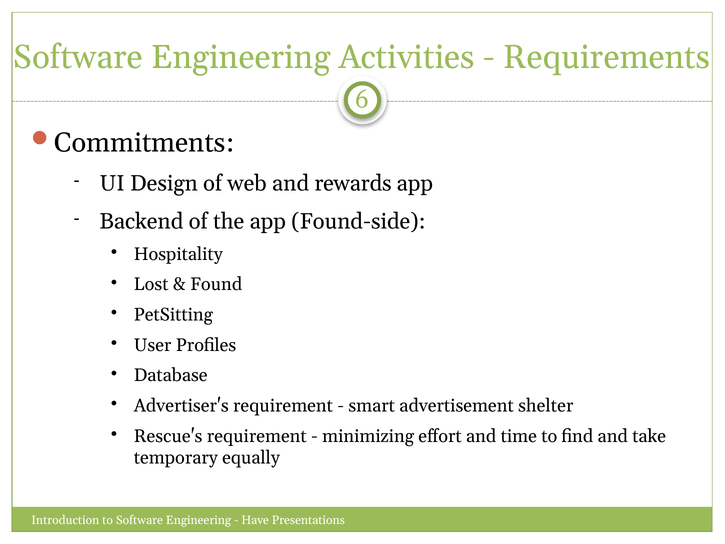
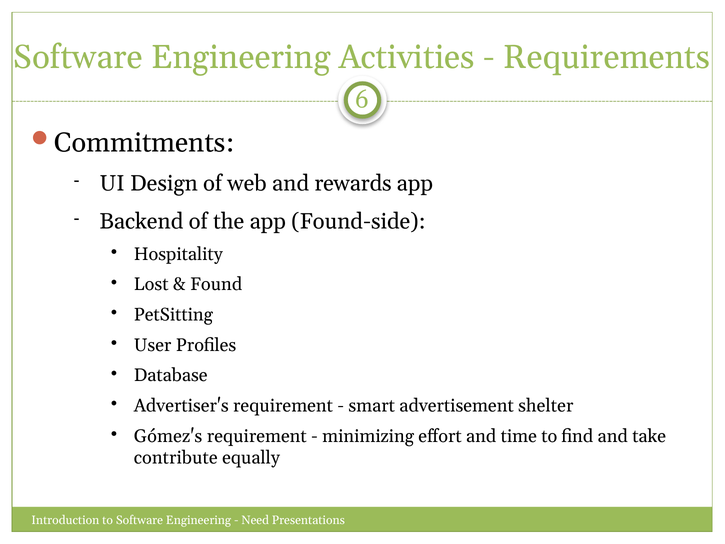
Rescue's: Rescue's -> Gómez's
temporary: temporary -> contribute
Have: Have -> Need
